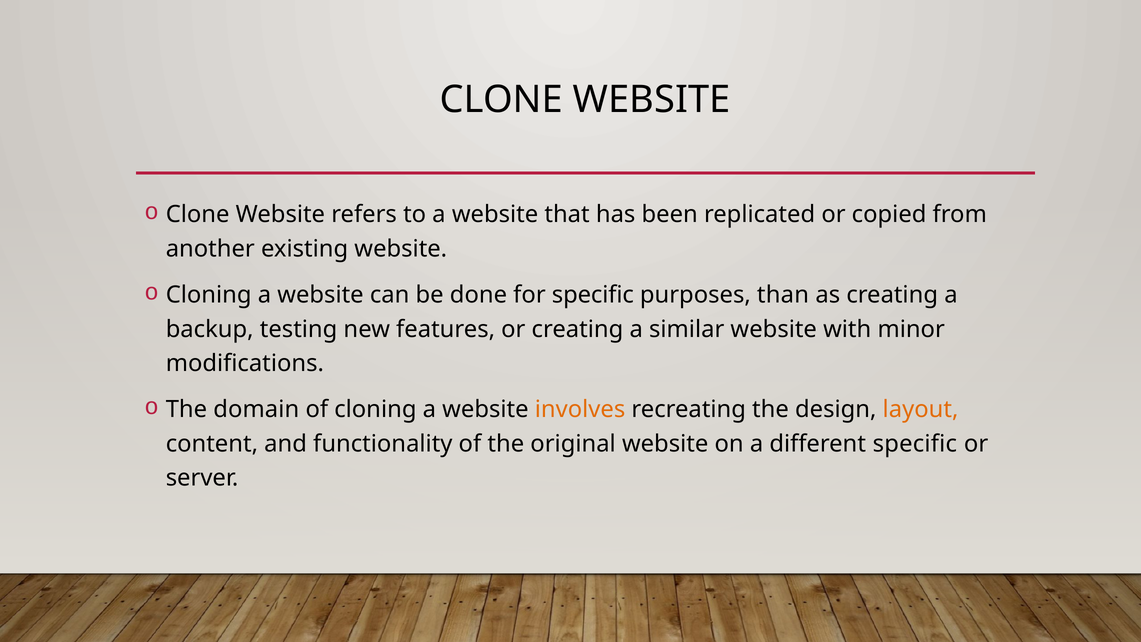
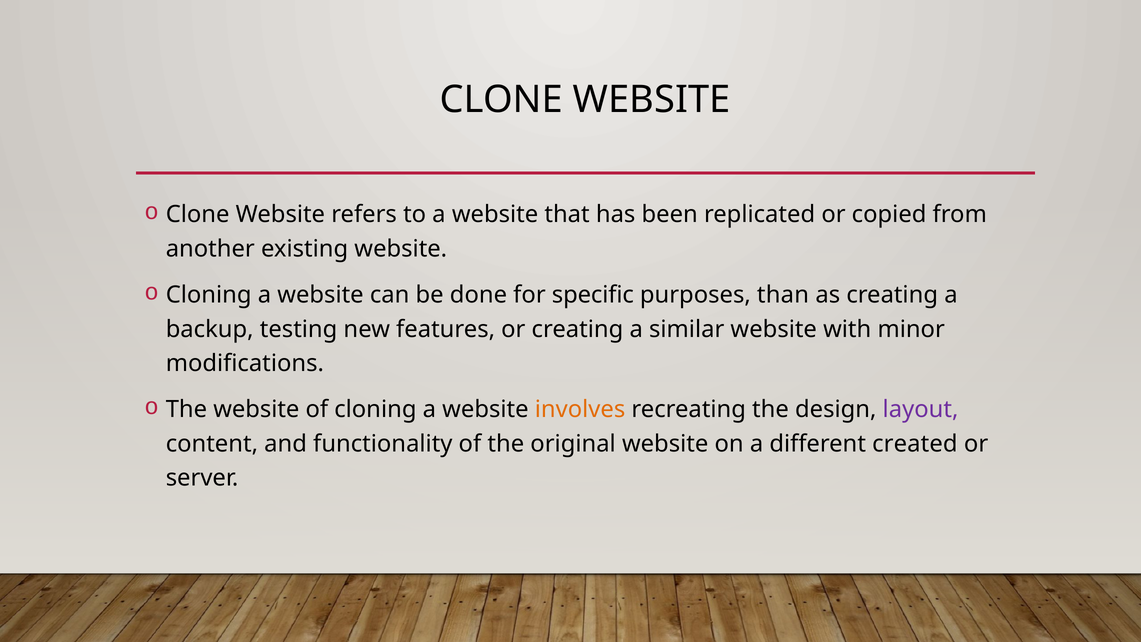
The domain: domain -> website
layout colour: orange -> purple
different specific: specific -> created
